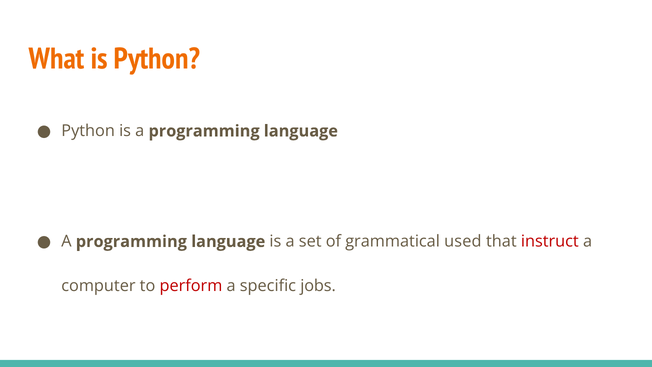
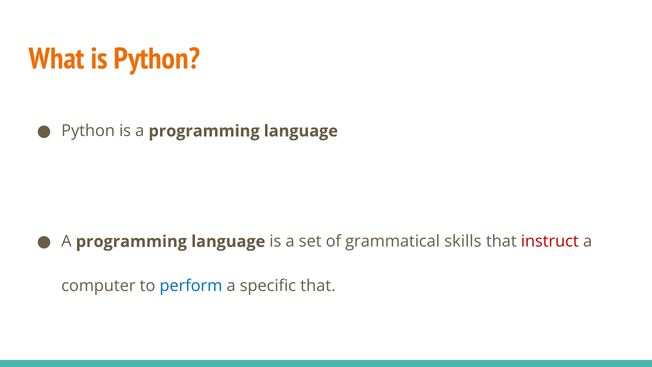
used: used -> skills
perform colour: red -> blue
specific jobs: jobs -> that
